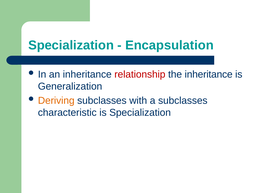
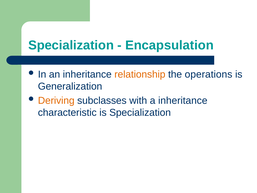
relationship colour: red -> orange
the inheritance: inheritance -> operations
a subclasses: subclasses -> inheritance
